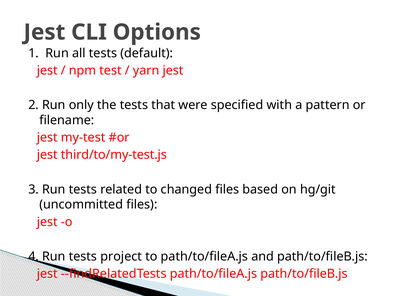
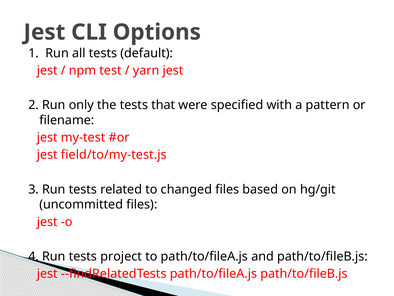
third/to/my-test.js: third/to/my-test.js -> field/to/my-test.js
